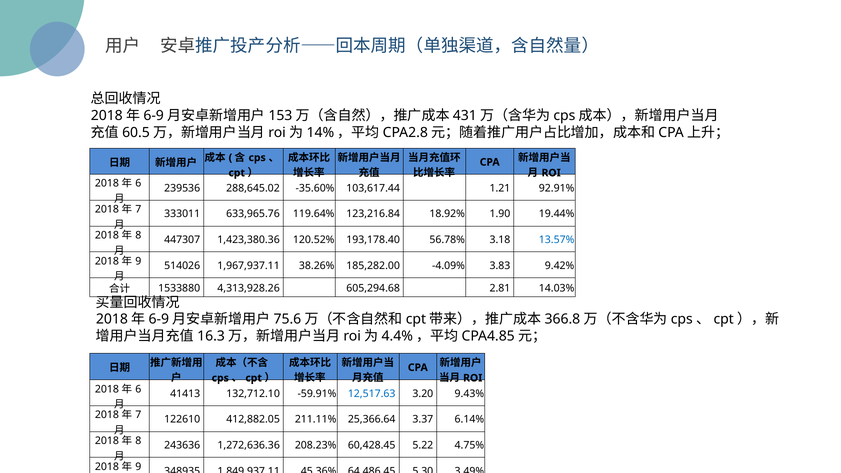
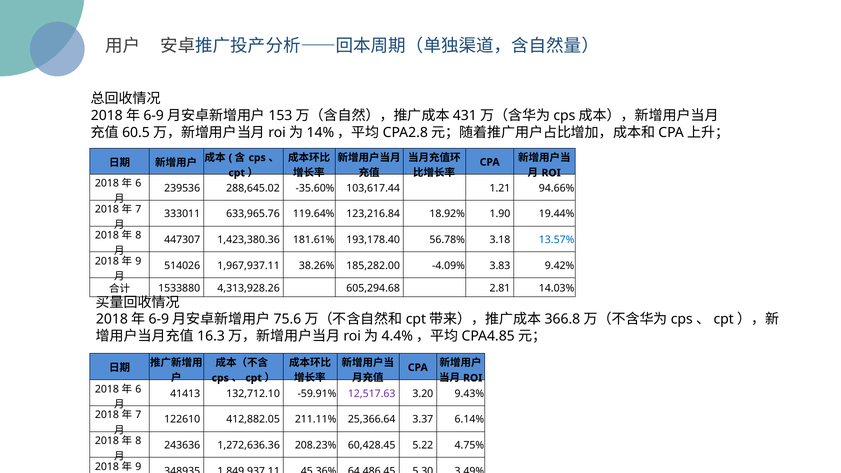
92.91%: 92.91% -> 94.66%
120.52%: 120.52% -> 181.61%
12,517.63 colour: blue -> purple
